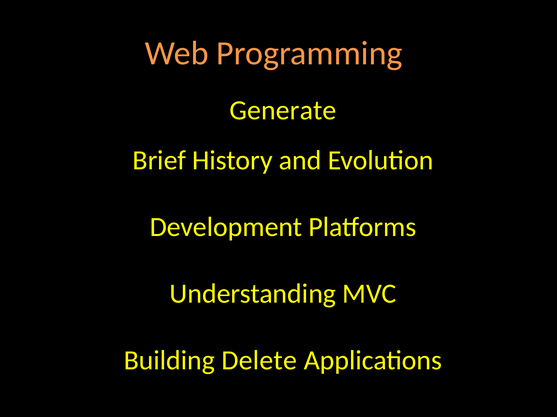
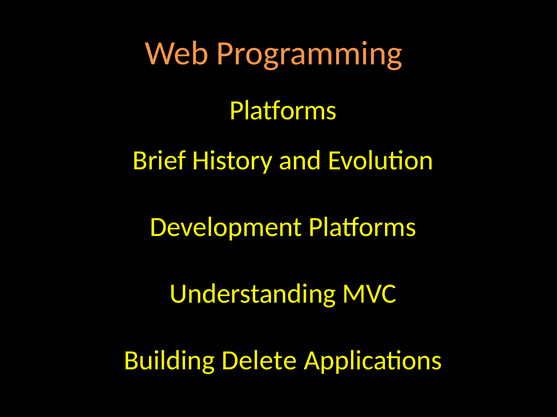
Generate at (283, 110): Generate -> Platforms
